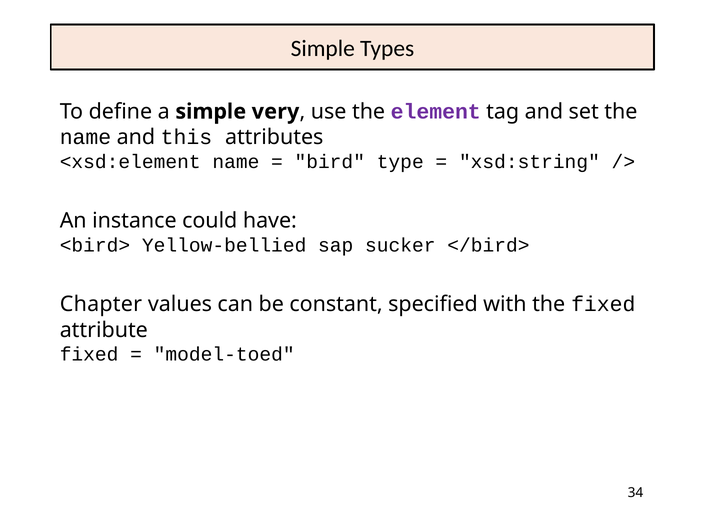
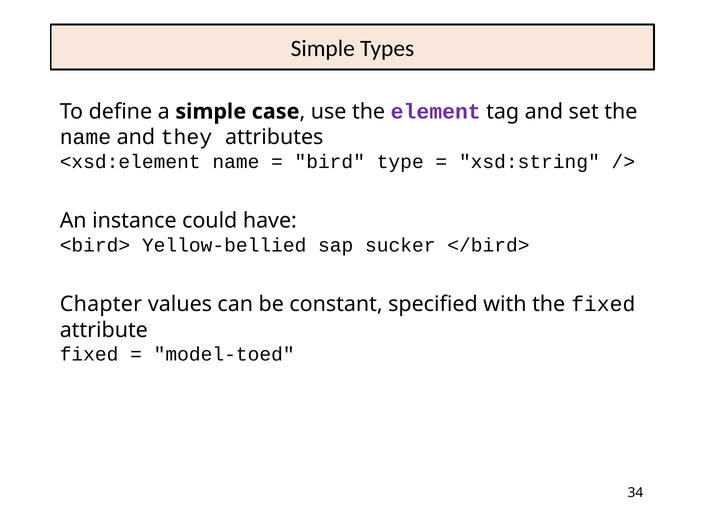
very: very -> case
this: this -> they
